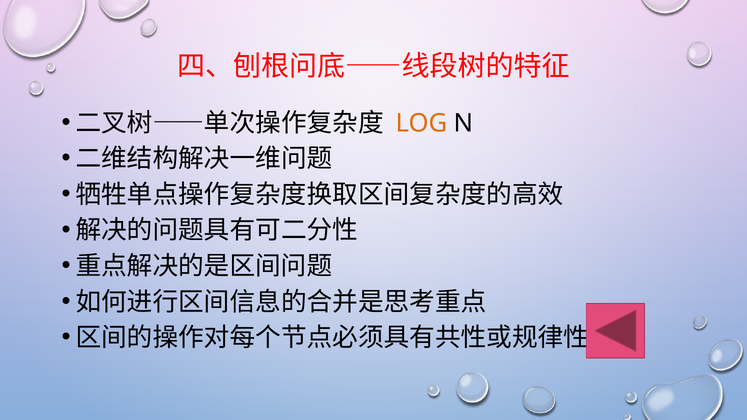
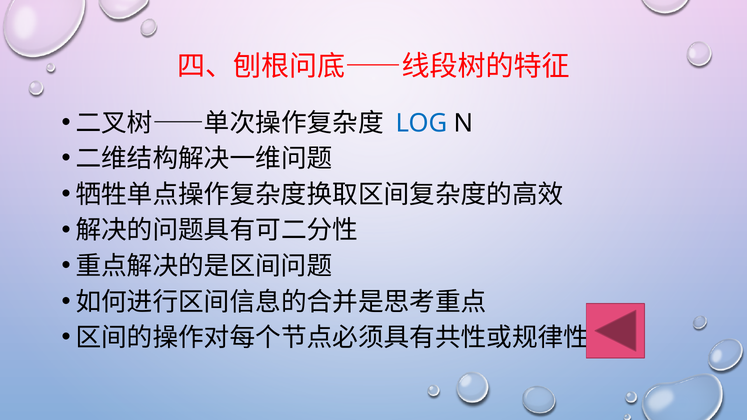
LOG colour: orange -> blue
